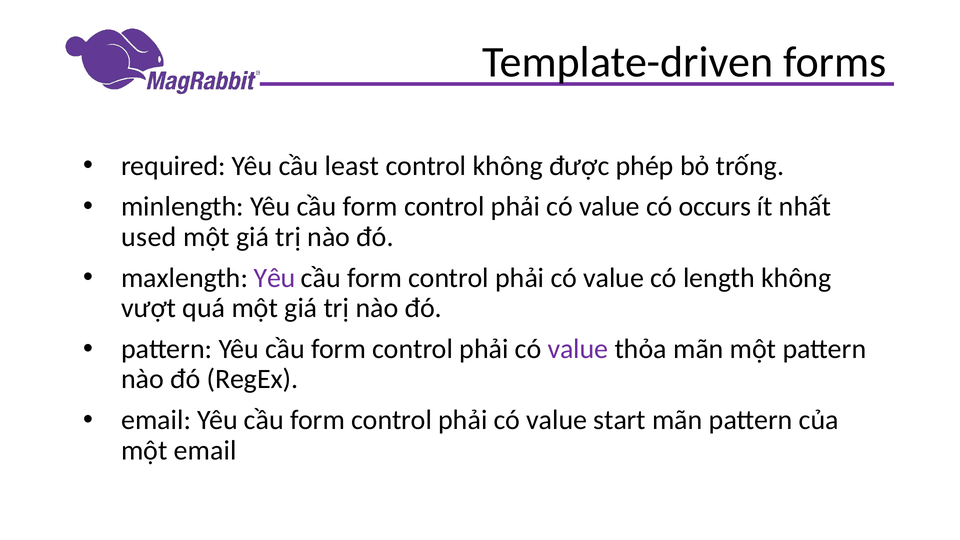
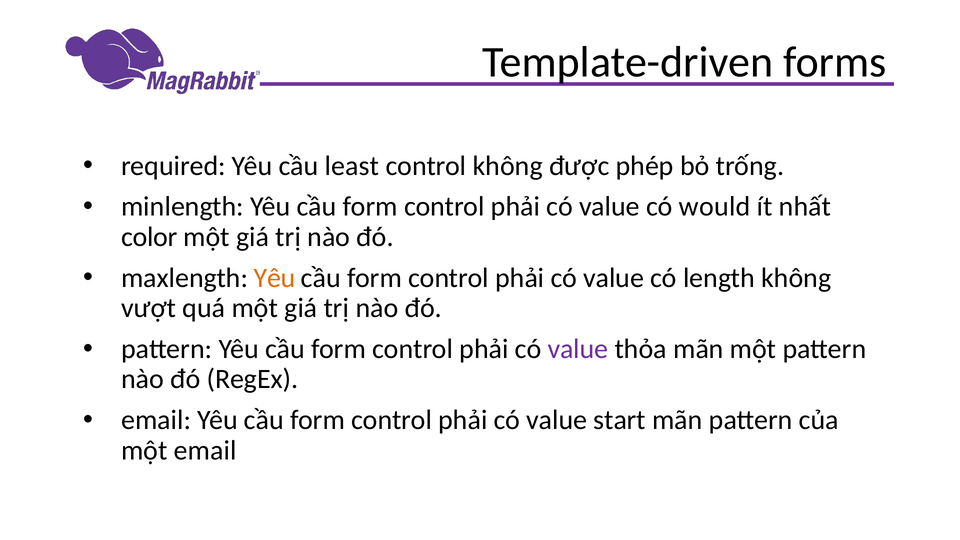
occurs: occurs -> would
used: used -> color
Yêu at (275, 278) colour: purple -> orange
